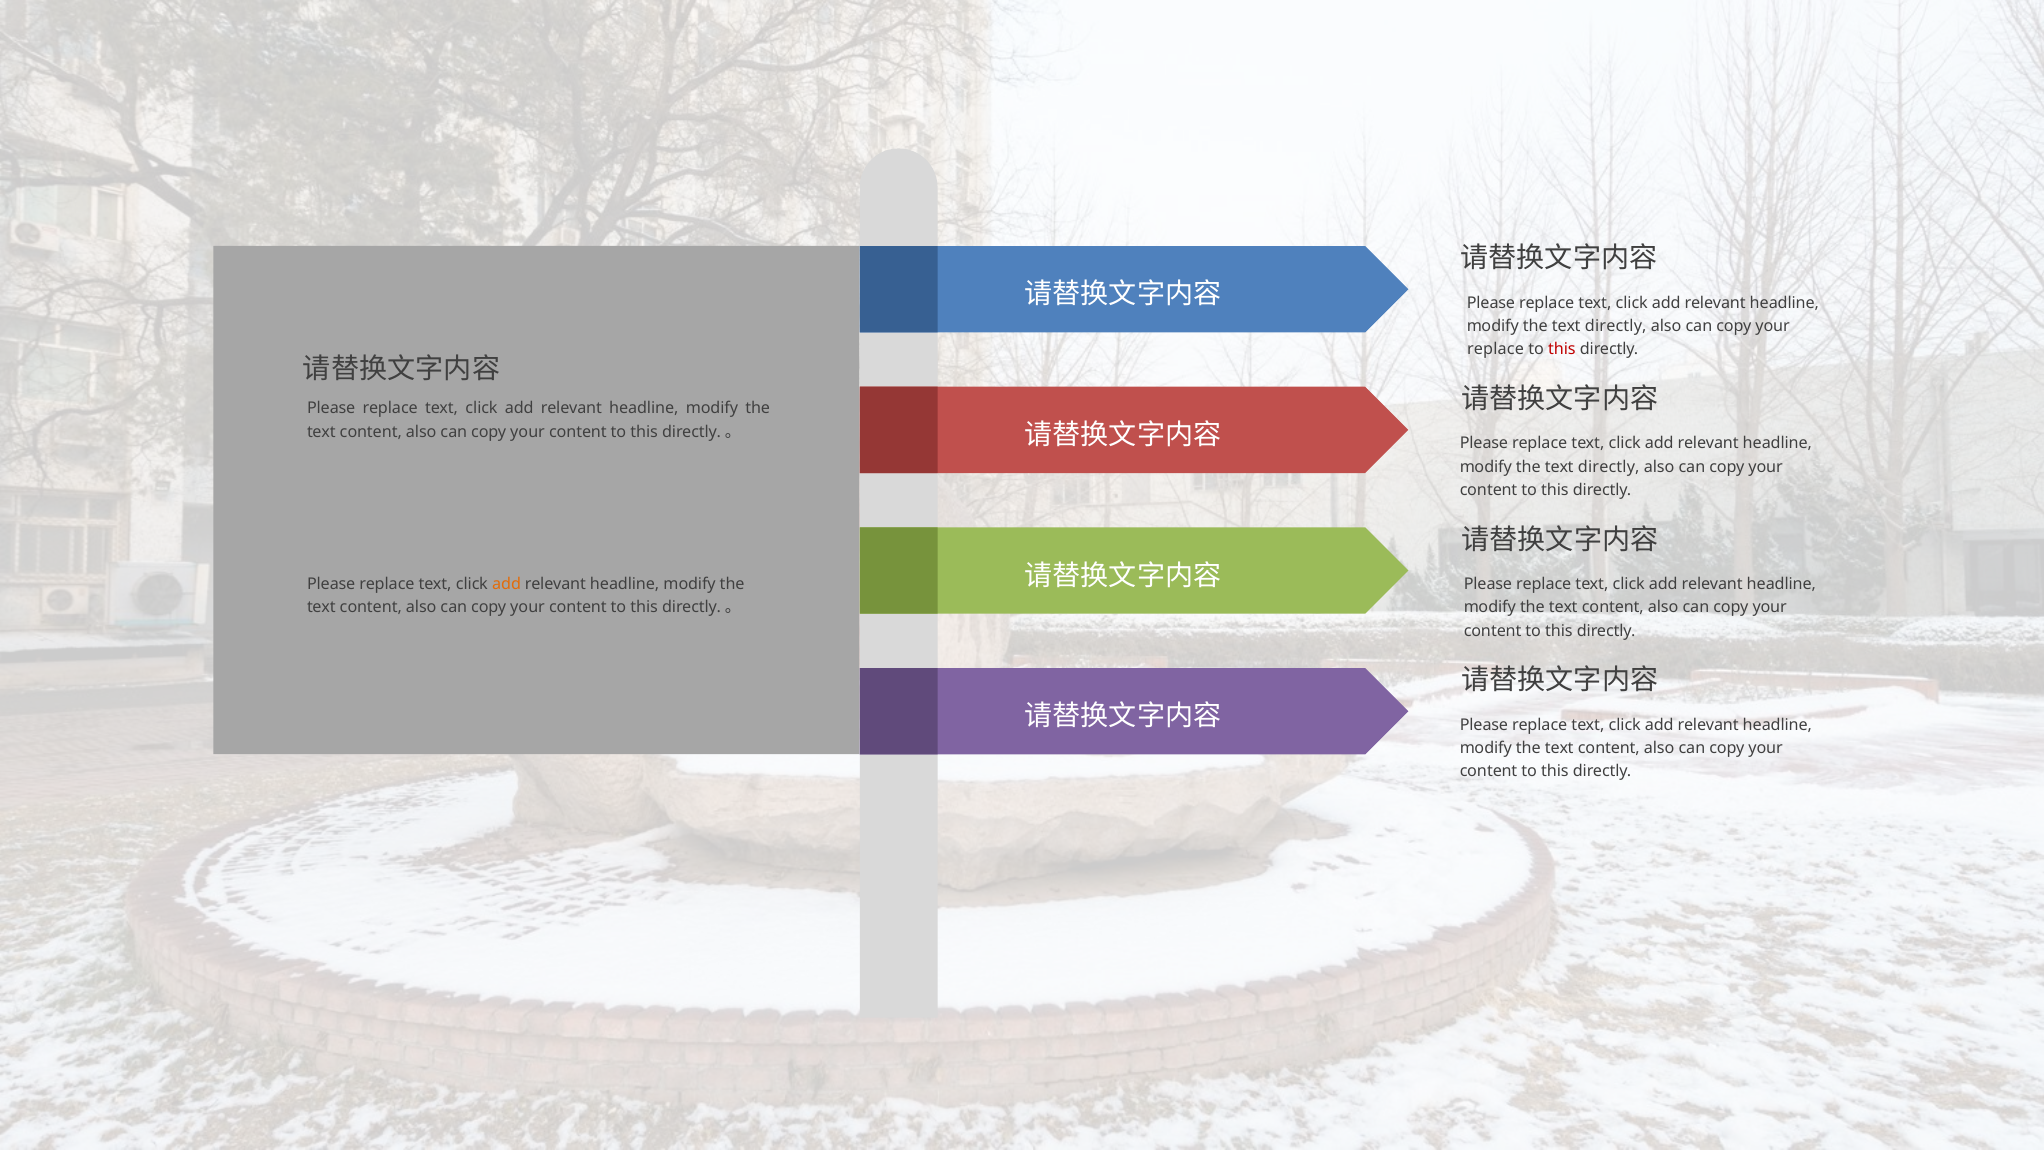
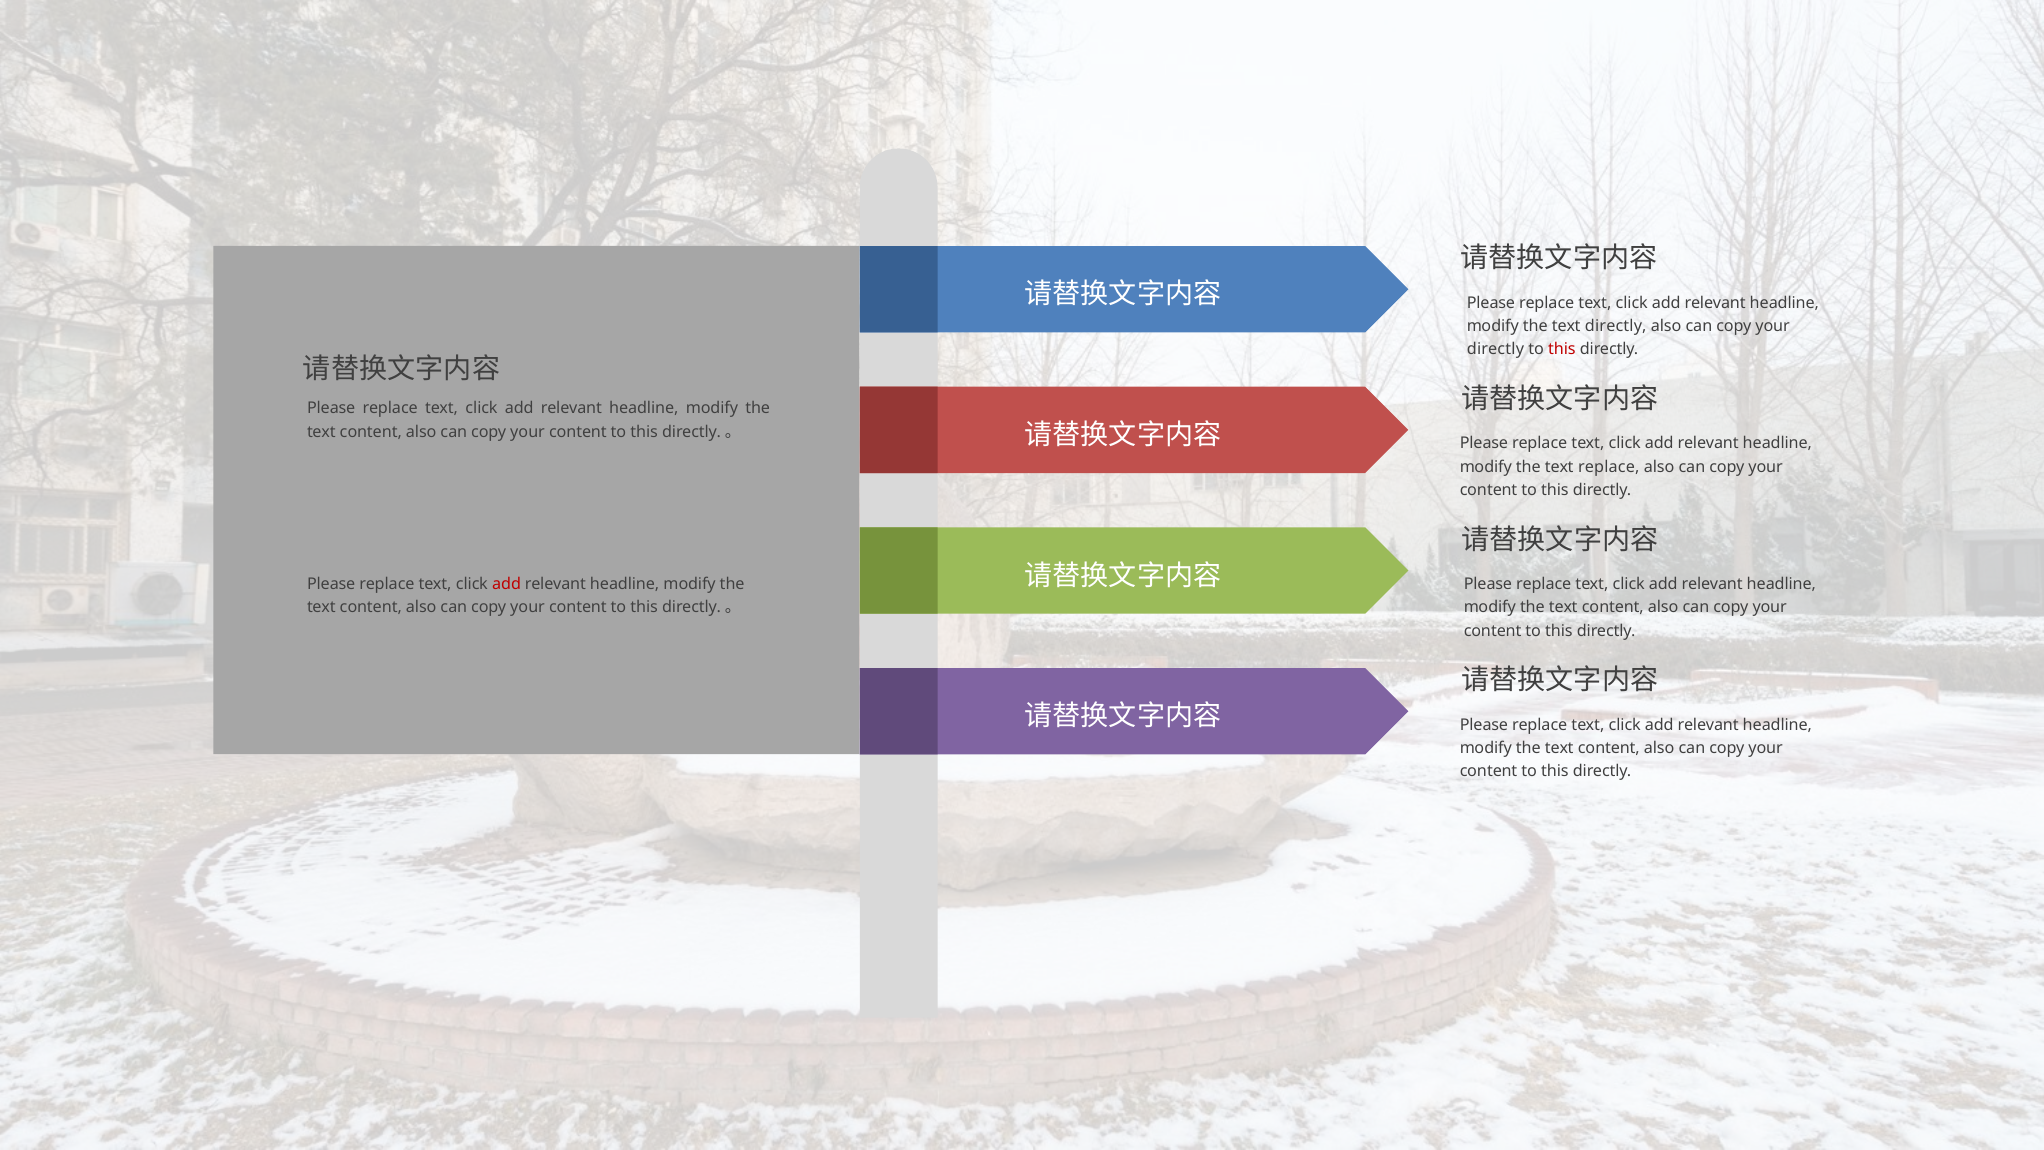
replace at (1495, 349): replace -> directly
directly at (1609, 467): directly -> replace
add at (507, 584) colour: orange -> red
